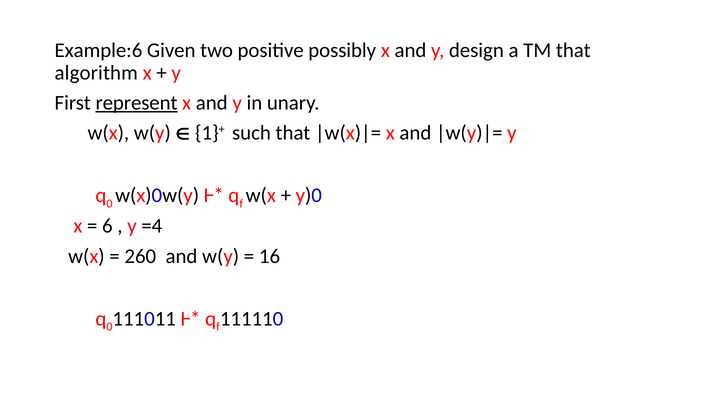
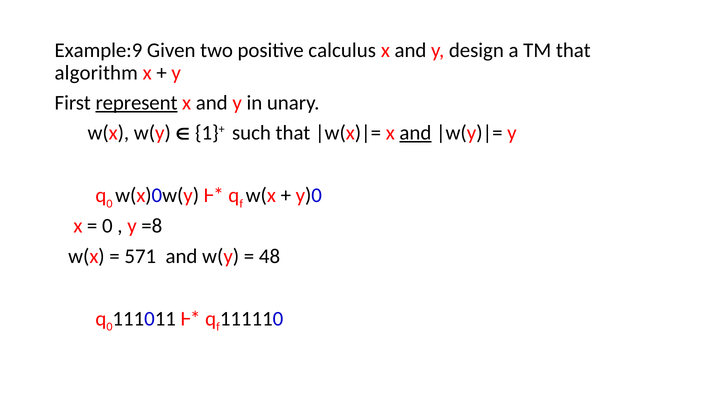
Example:6: Example:6 -> Example:9
possibly: possibly -> calculus
and at (415, 133) underline: none -> present
6 at (107, 226): 6 -> 0
=4: =4 -> =8
260: 260 -> 571
16: 16 -> 48
